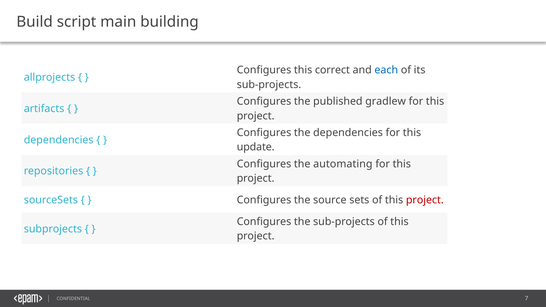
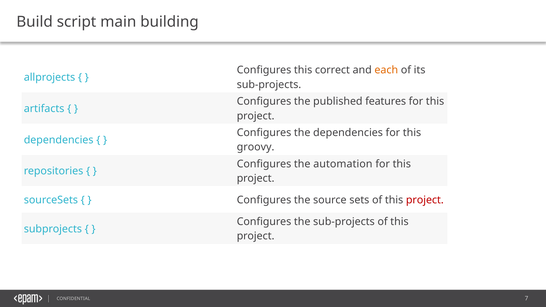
each colour: blue -> orange
gradlew: gradlew -> features
update: update -> groovy
automating: automating -> automation
